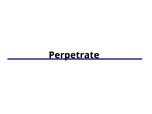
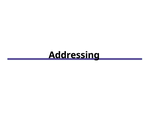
Perpetrate: Perpetrate -> Addressing
